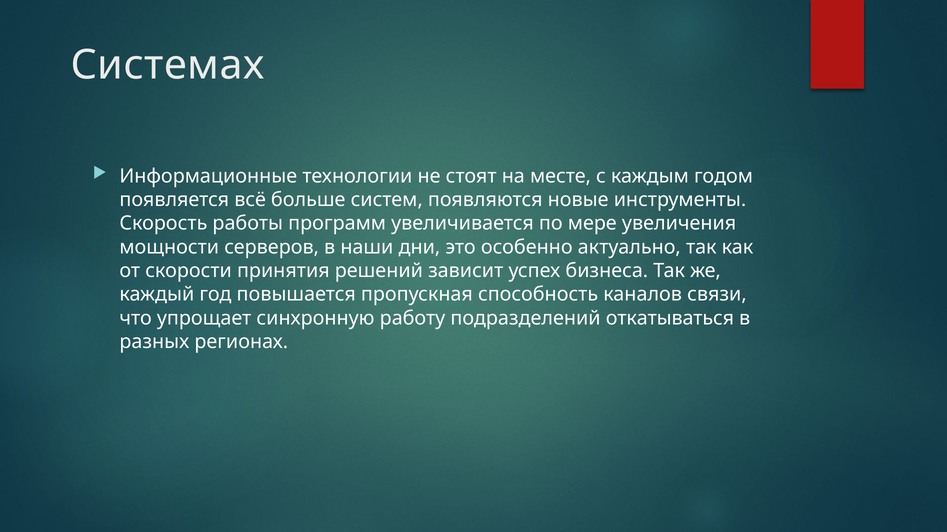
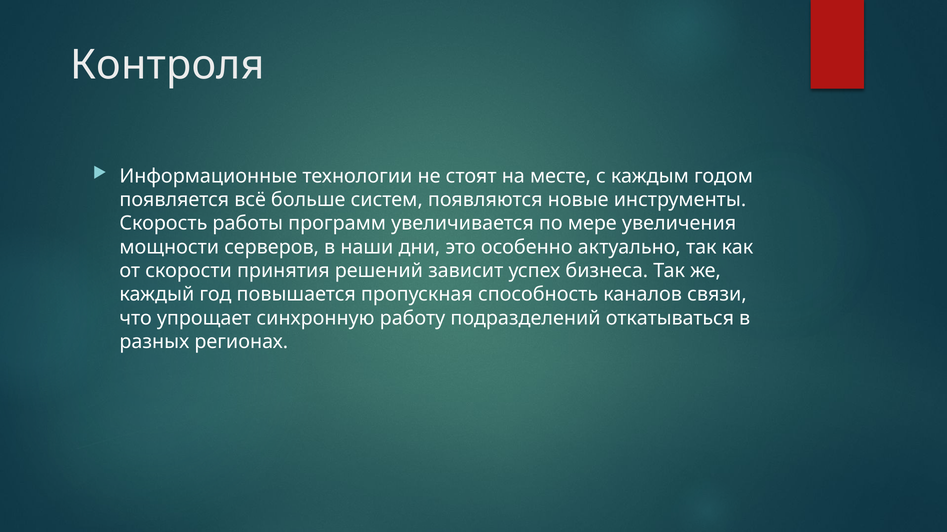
Системах: Системах -> Контроля
